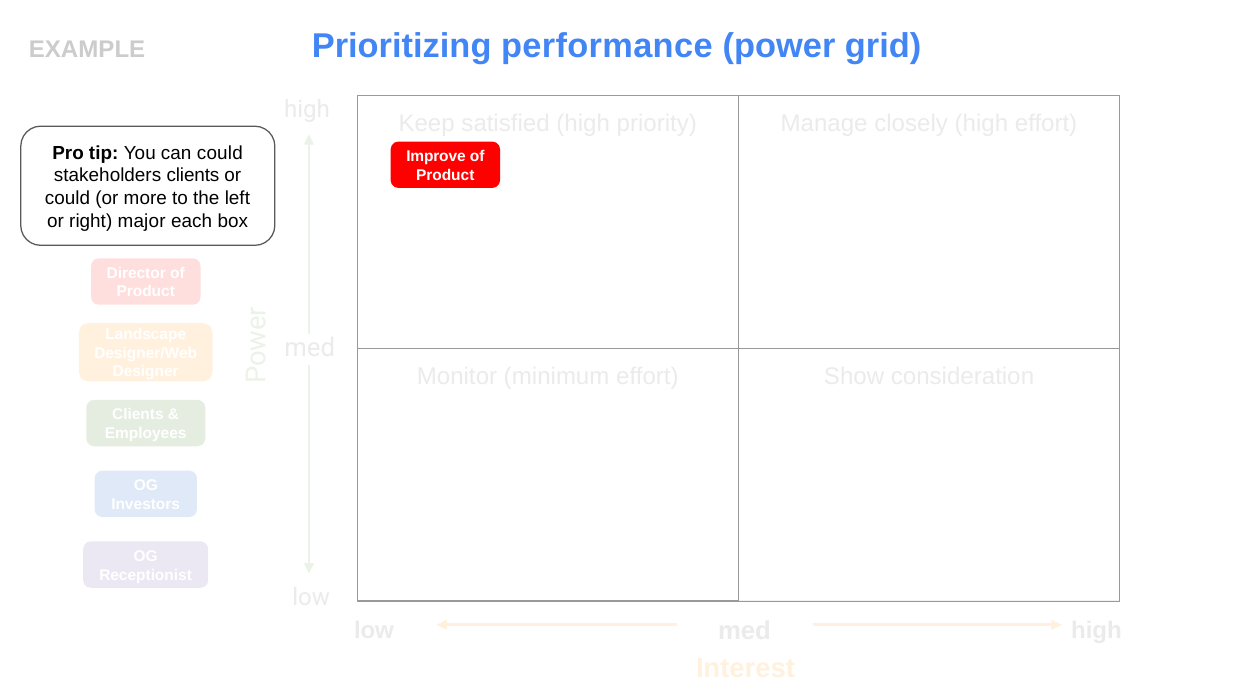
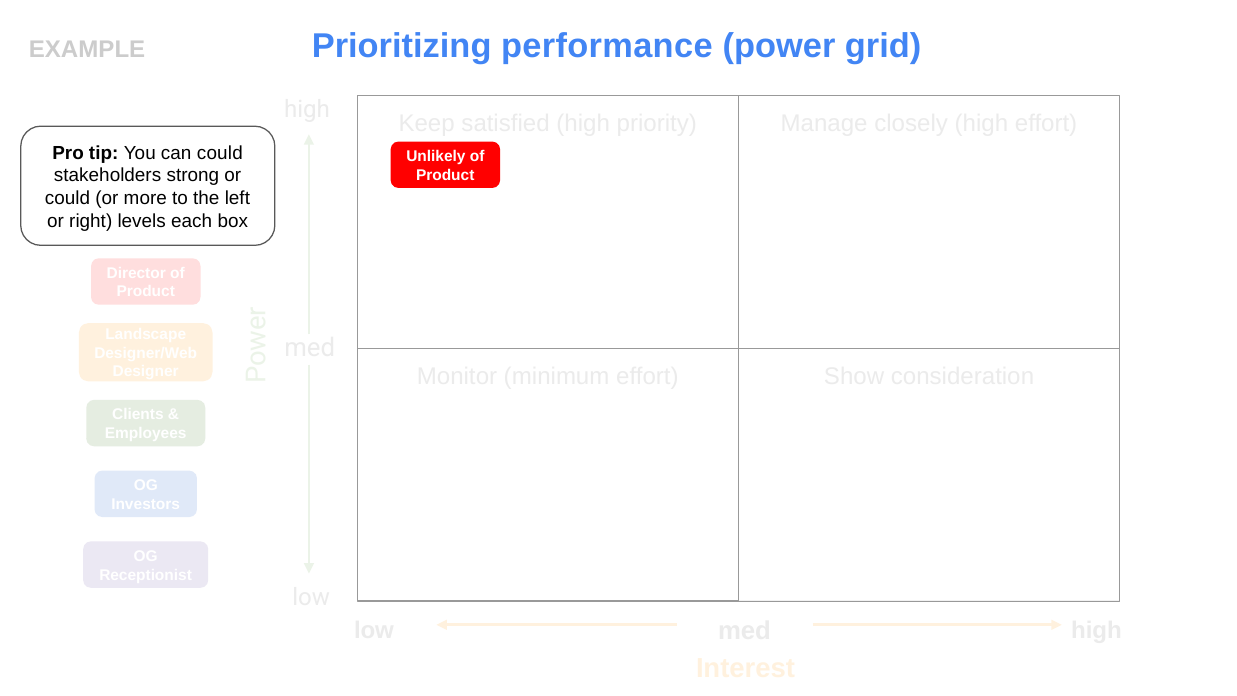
Improve: Improve -> Unlikely
stakeholders clients: clients -> strong
major: major -> levels
